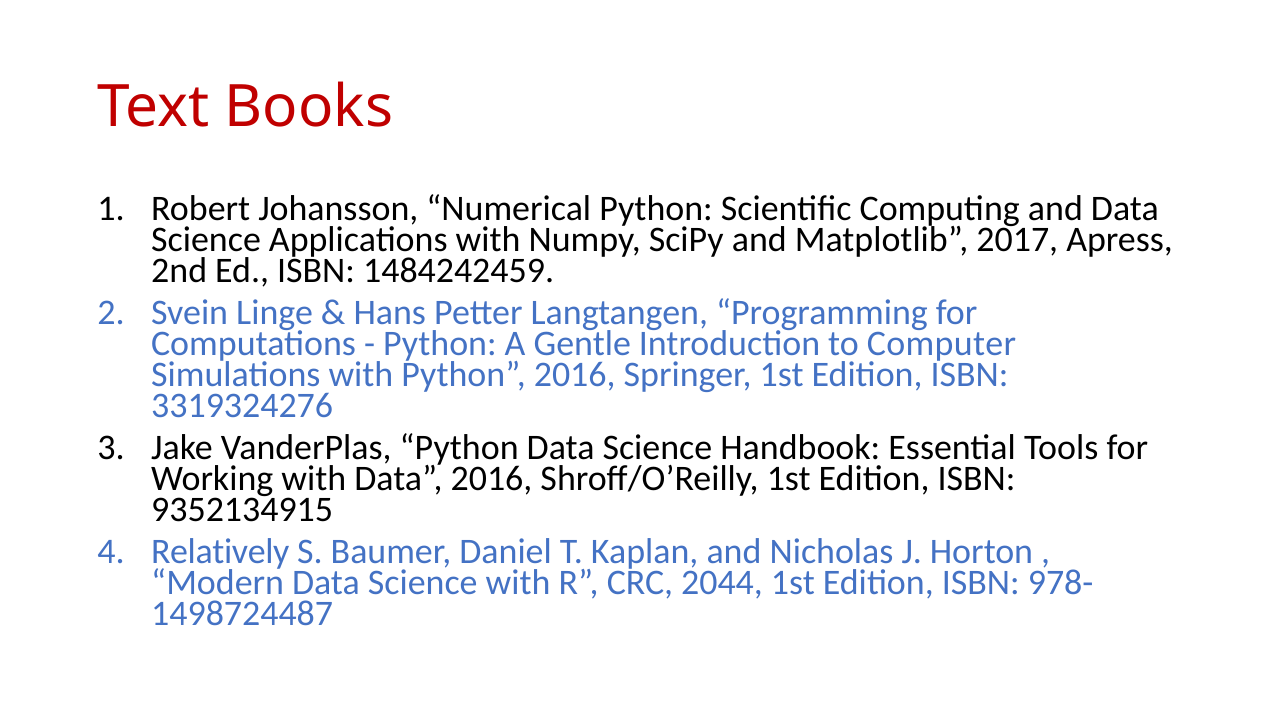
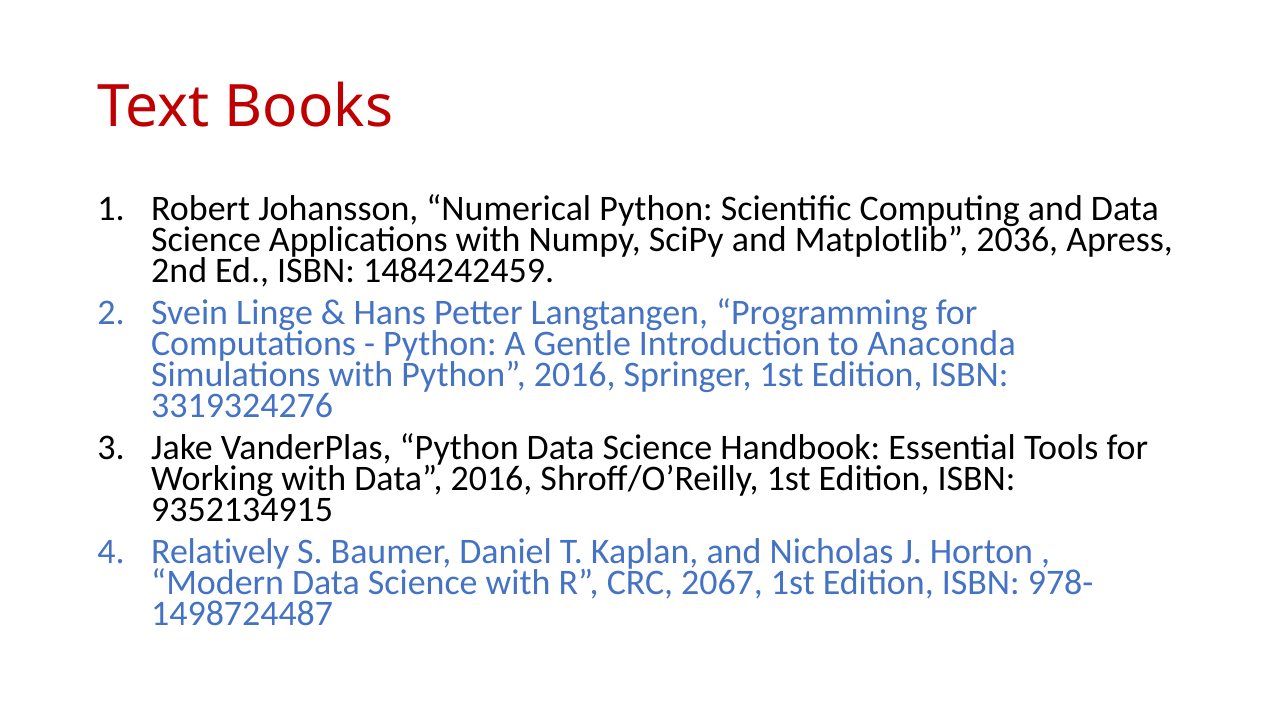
2017: 2017 -> 2036
Computer: Computer -> Anaconda
2044: 2044 -> 2067
